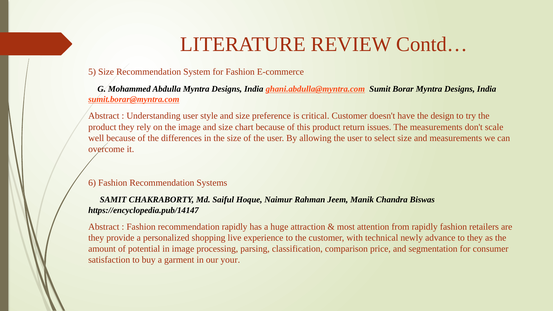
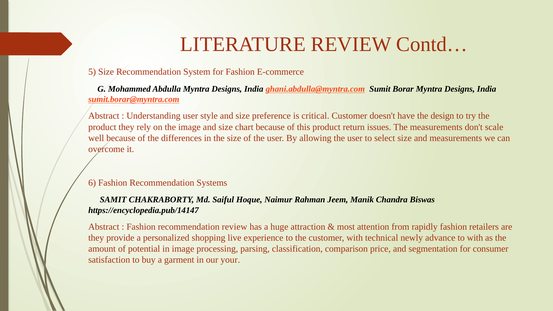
recommendation rapidly: rapidly -> review
to they: they -> with
